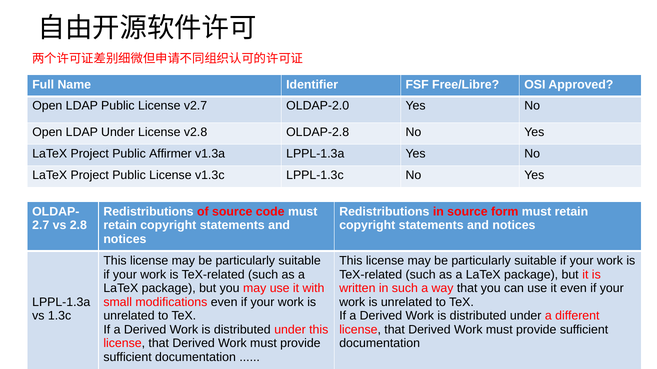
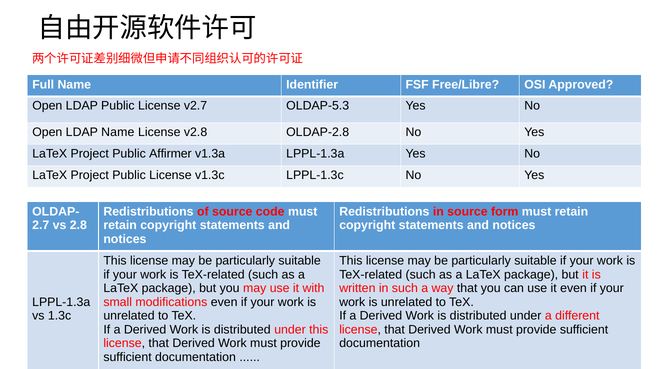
OLDAP-2.0: OLDAP-2.0 -> OLDAP-5.3
LDAP Under: Under -> Name
